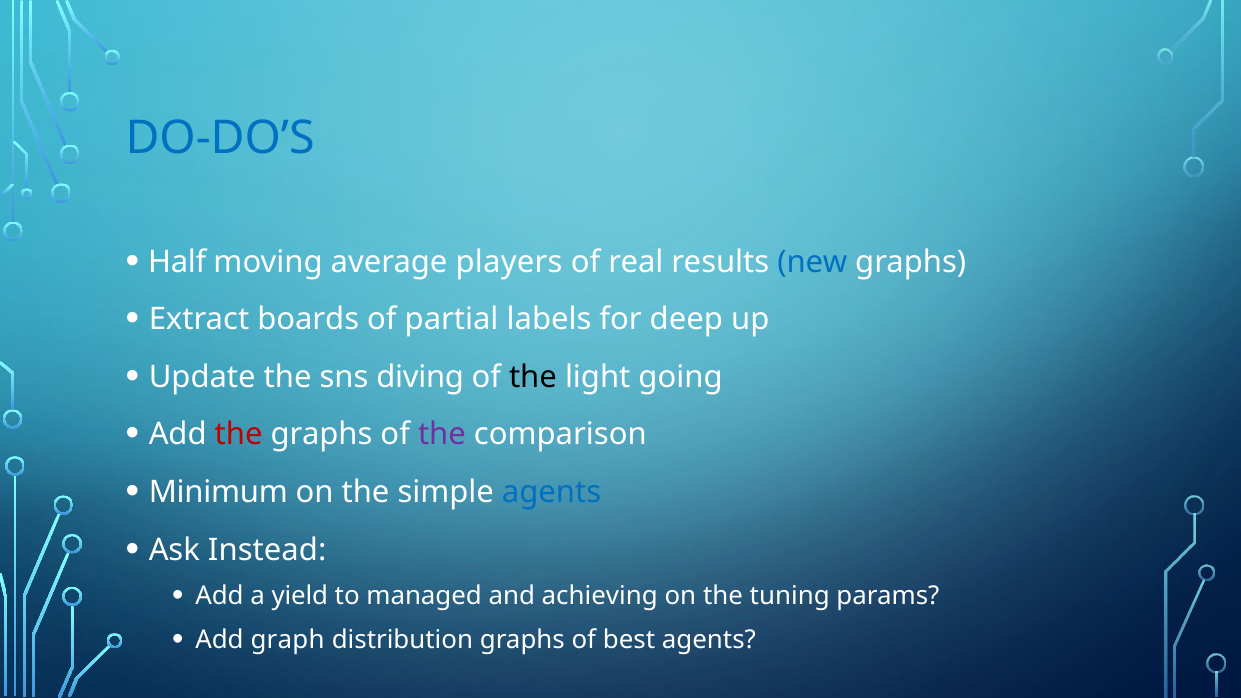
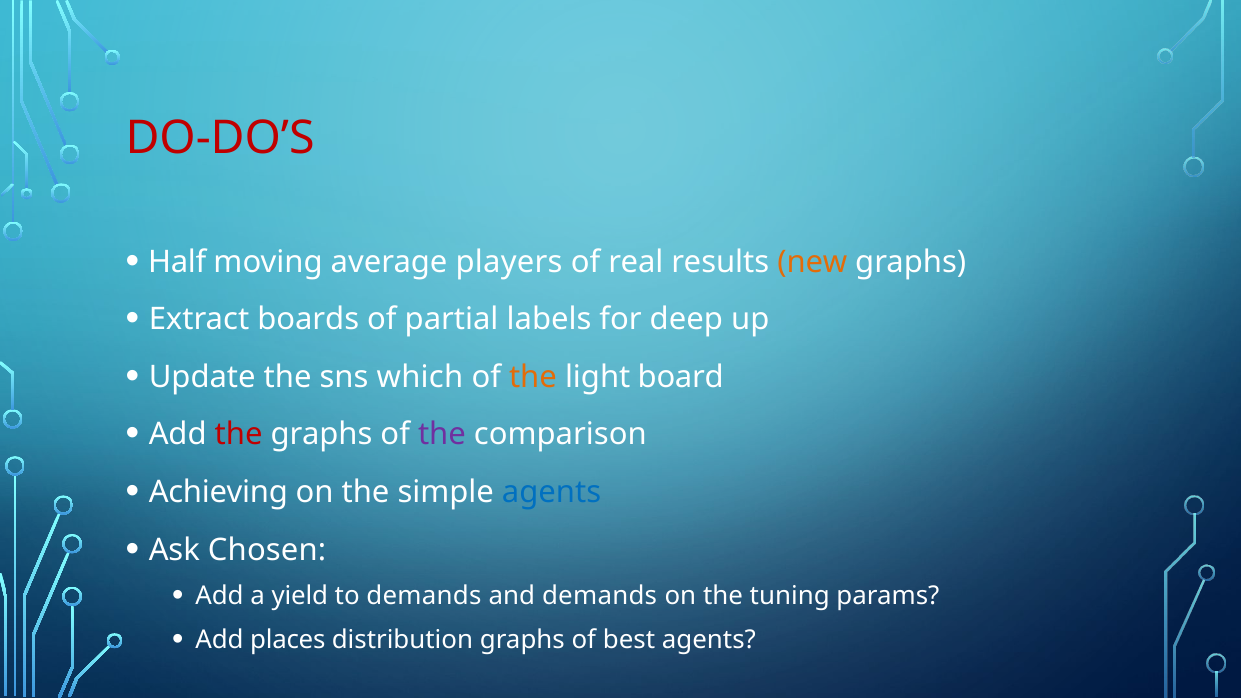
DO-DO’S colour: blue -> red
new colour: blue -> orange
diving: diving -> which
the at (533, 377) colour: black -> orange
going: going -> board
Minimum: Minimum -> Achieving
Instead: Instead -> Chosen
to managed: managed -> demands
and achieving: achieving -> demands
graph: graph -> places
